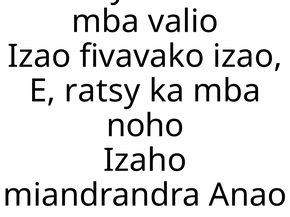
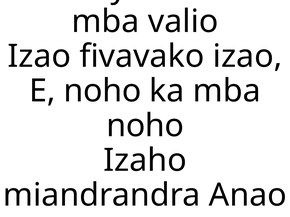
E ratsy: ratsy -> noho
